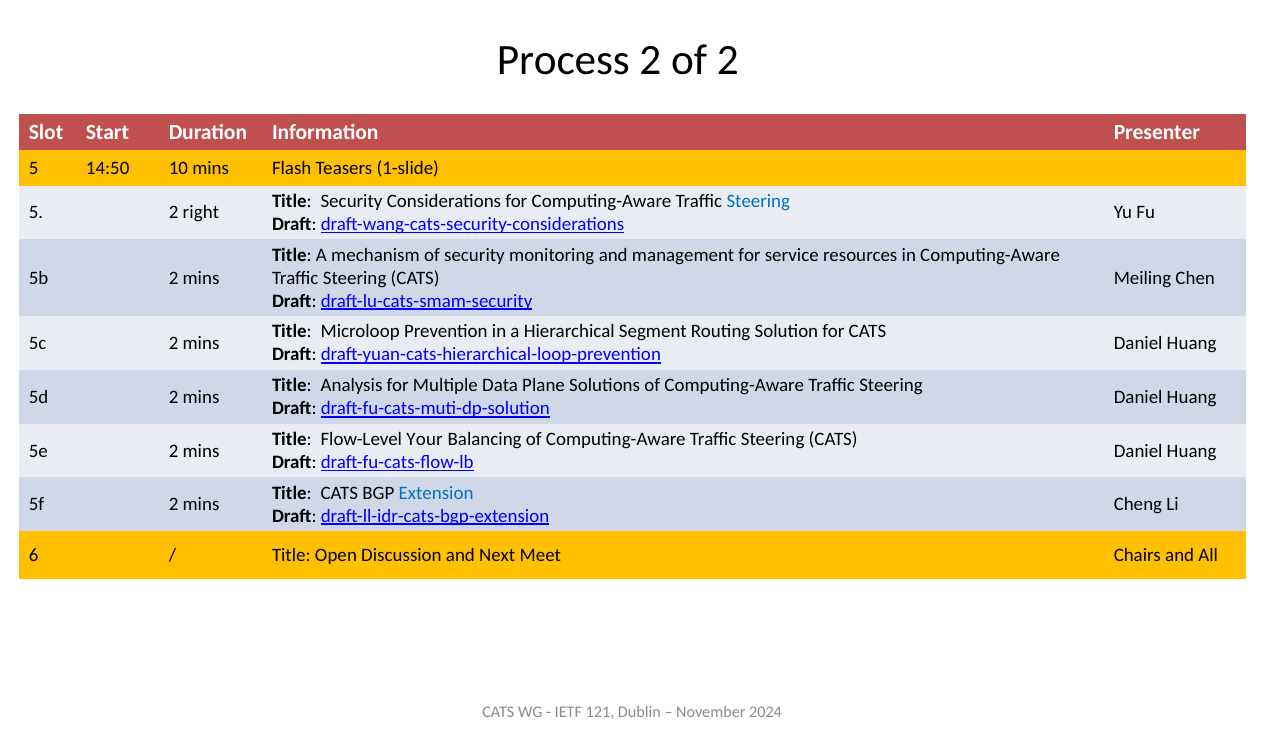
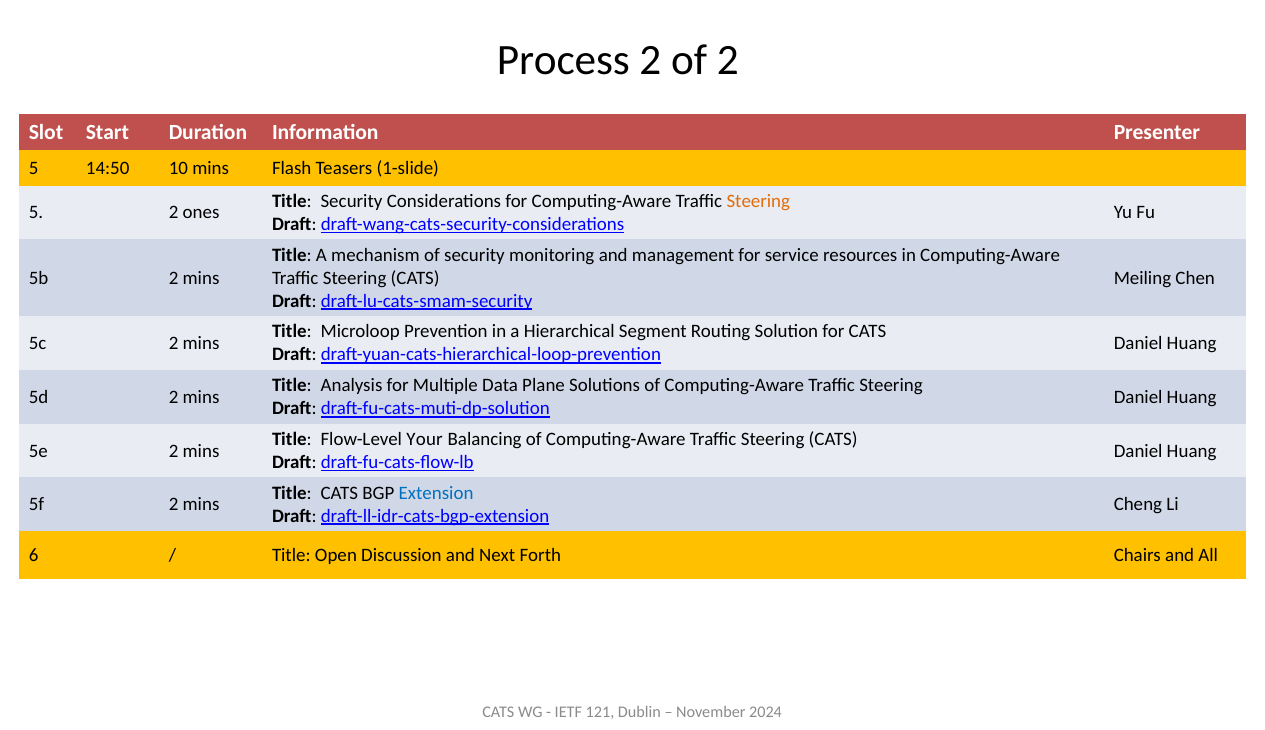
Steering at (758, 201) colour: blue -> orange
right: right -> ones
Meet: Meet -> Forth
